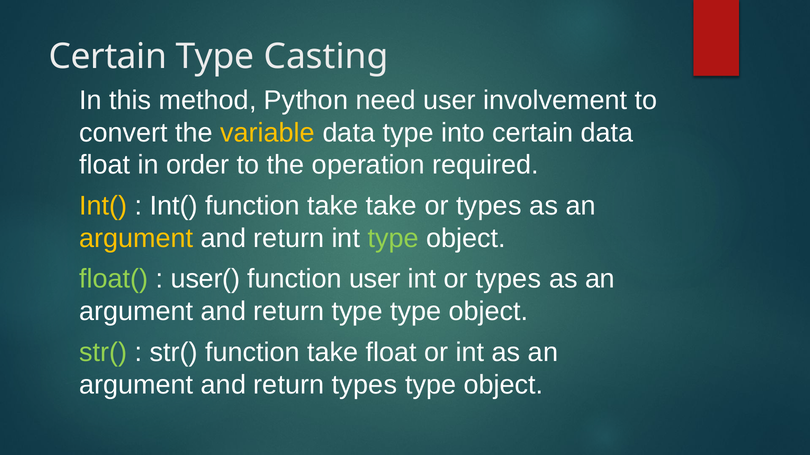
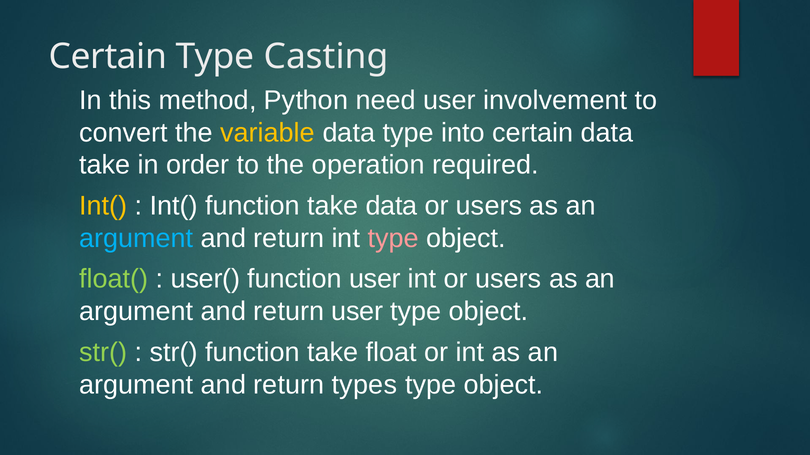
float at (105, 165): float -> take
take take: take -> data
types at (489, 206): types -> users
argument at (136, 239) colour: yellow -> light blue
type at (393, 239) colour: light green -> pink
int or types: types -> users
return type: type -> user
